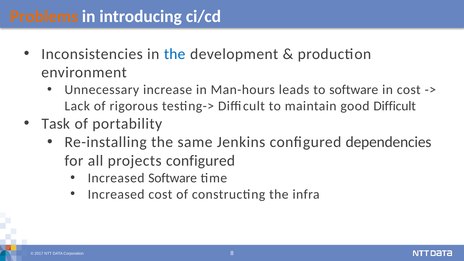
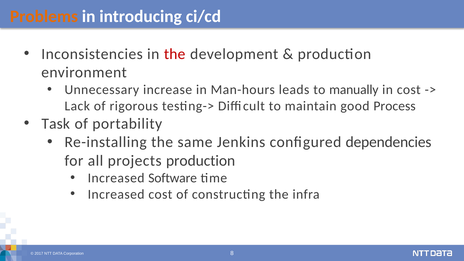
the at (175, 54) colour: blue -> red
to software: software -> manually
good Difficult: Difficult -> Process
projects configured: configured -> production
